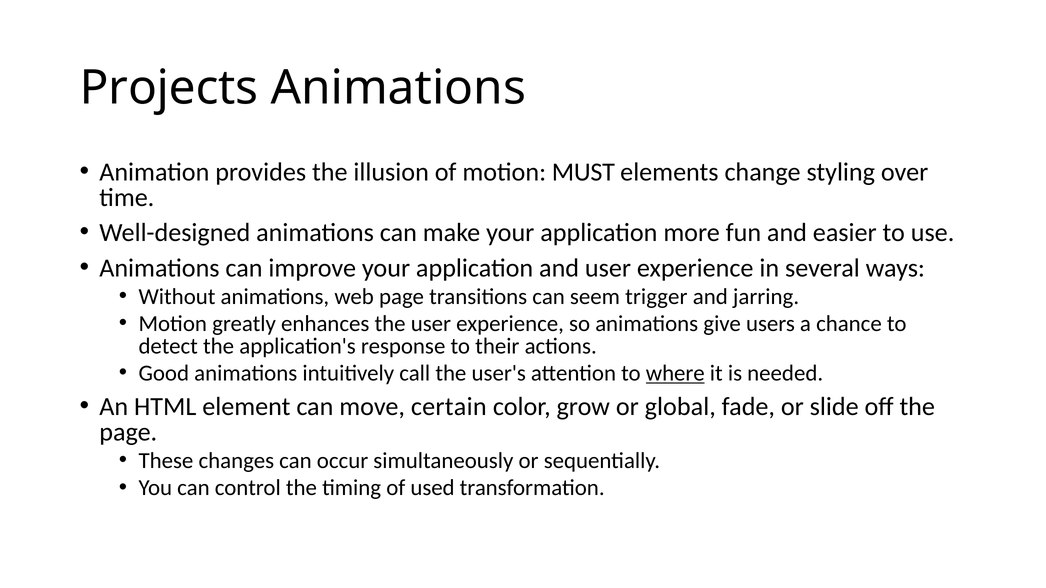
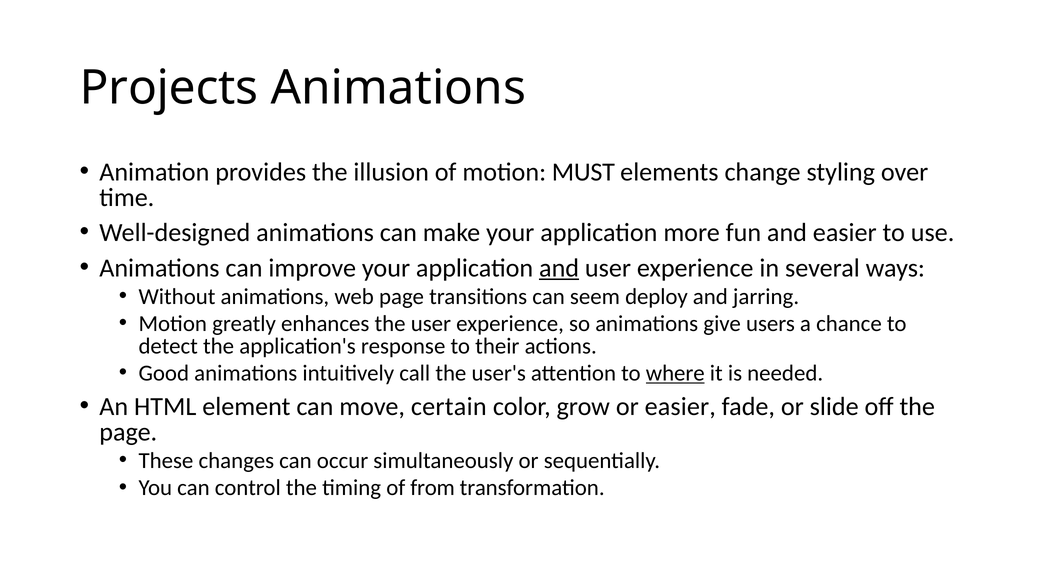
and at (559, 268) underline: none -> present
trigger: trigger -> deploy
or global: global -> easier
used: used -> from
